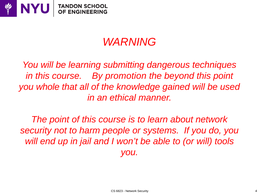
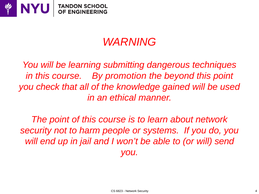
whole: whole -> check
tools: tools -> send
